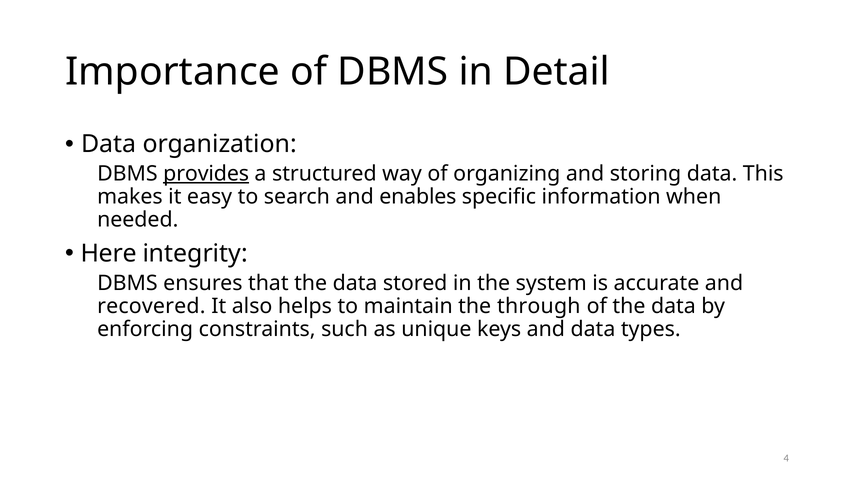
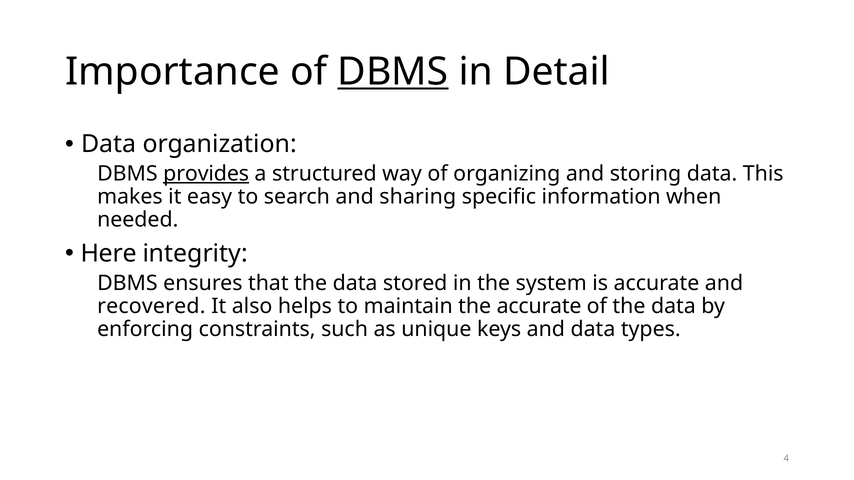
DBMS at (393, 72) underline: none -> present
enables: enables -> sharing
the through: through -> accurate
